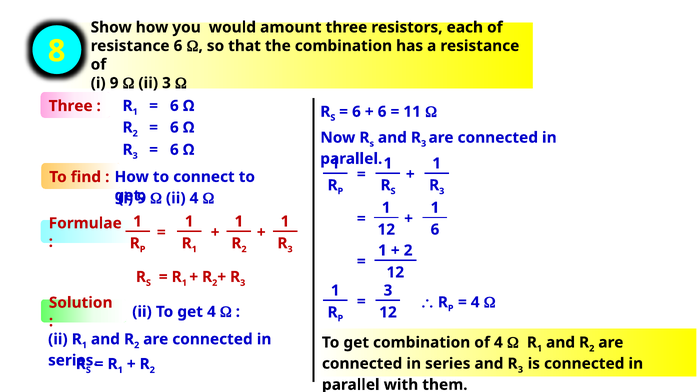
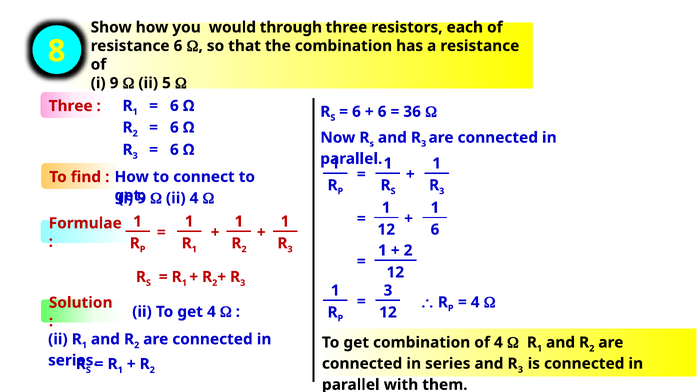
amount: amount -> through
ii 3: 3 -> 5
11: 11 -> 36
